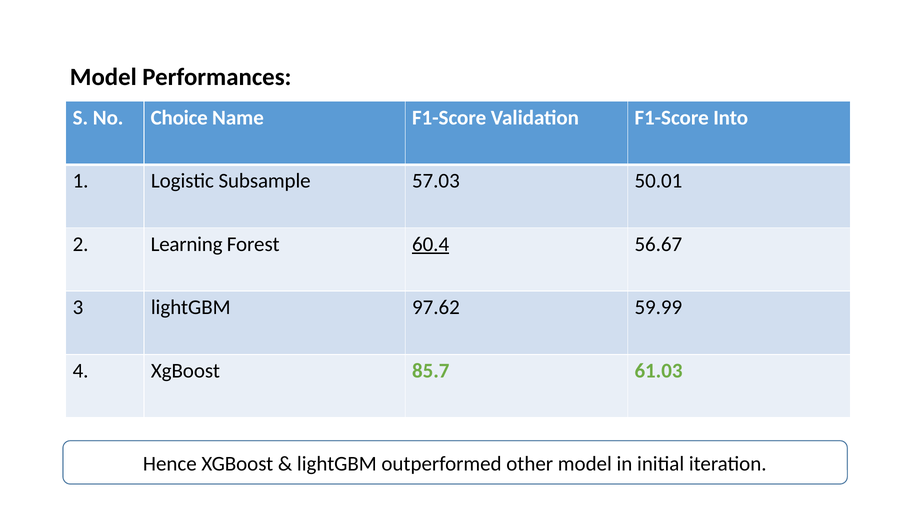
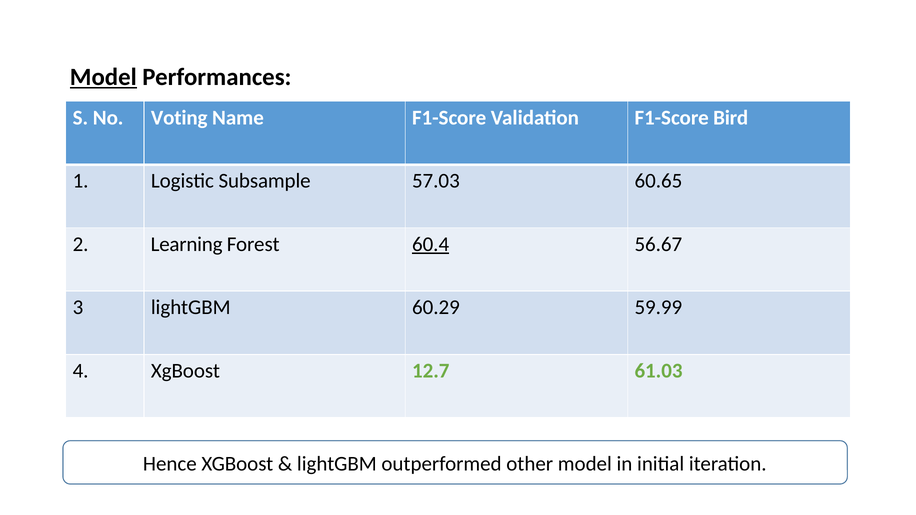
Model at (103, 77) underline: none -> present
Choice: Choice -> Voting
Into: Into -> Bird
50.01: 50.01 -> 60.65
97.62: 97.62 -> 60.29
85.7: 85.7 -> 12.7
